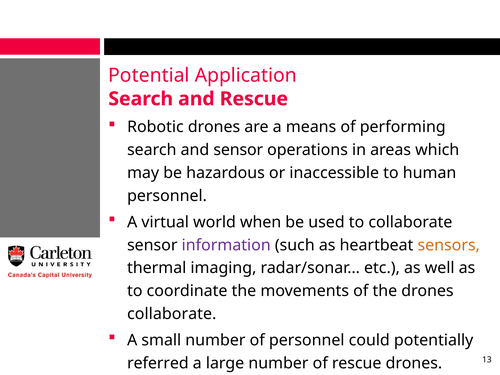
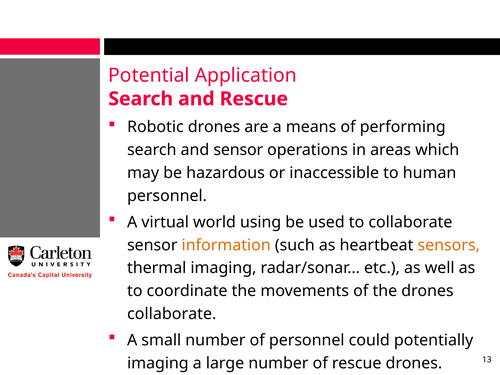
when: when -> using
information colour: purple -> orange
referred at (158, 363): referred -> imaging
